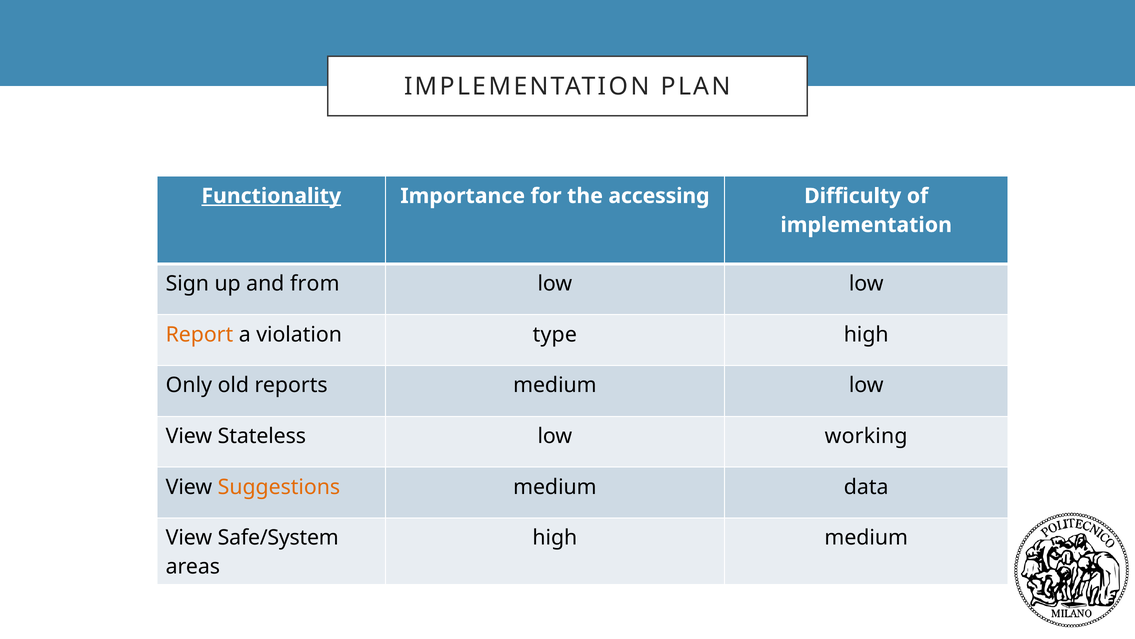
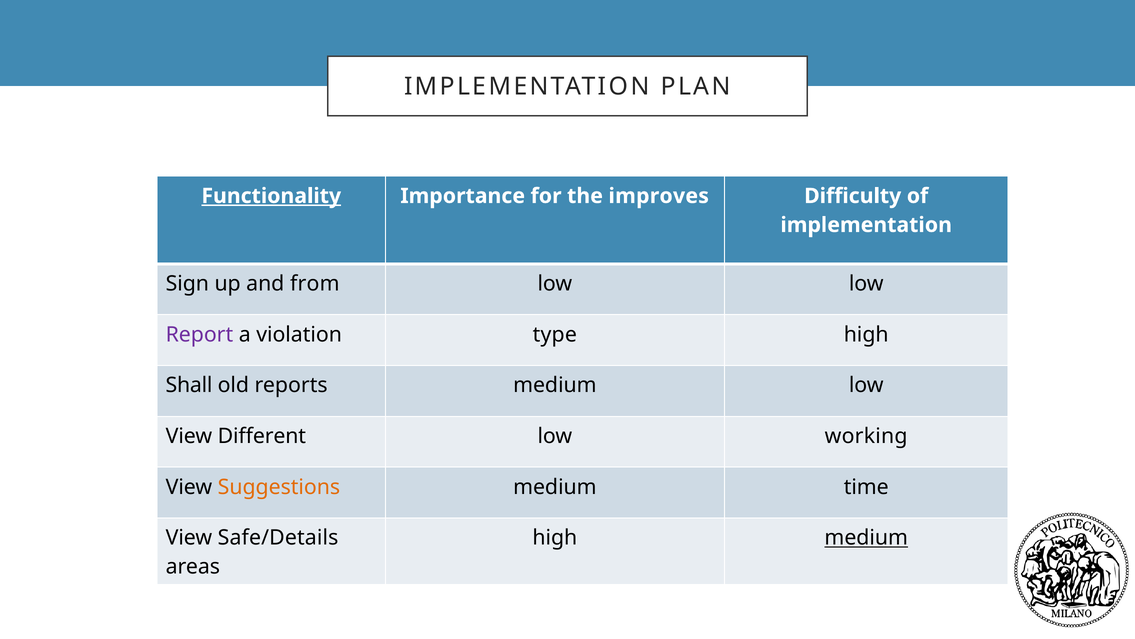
accessing: accessing -> improves
Report colour: orange -> purple
Only: Only -> Shall
Stateless: Stateless -> Different
data: data -> time
Safe/System: Safe/System -> Safe/Details
medium at (866, 537) underline: none -> present
